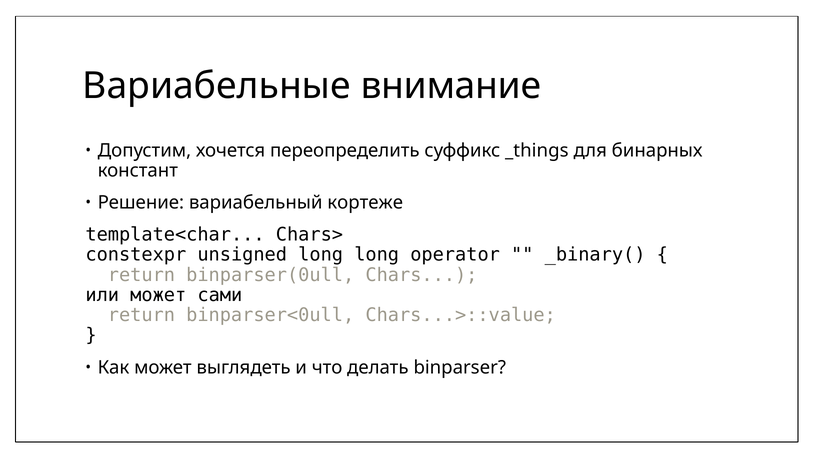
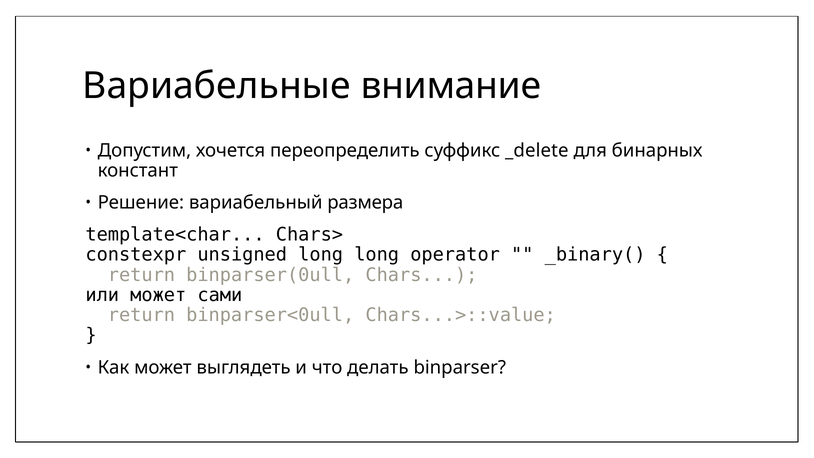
_things: _things -> _delete
кортеже: кортеже -> размера
